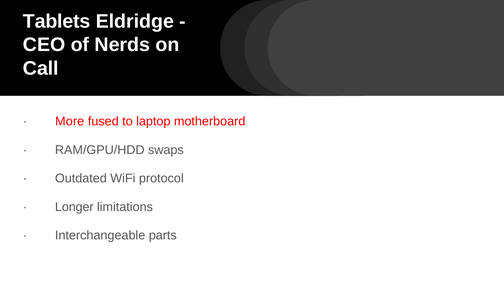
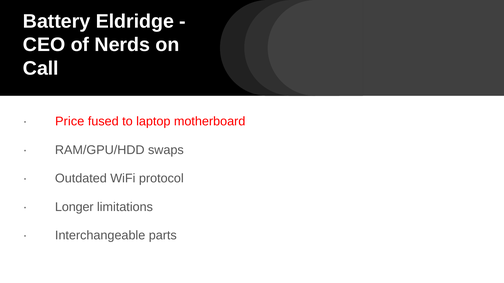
Tablets: Tablets -> Battery
More: More -> Price
